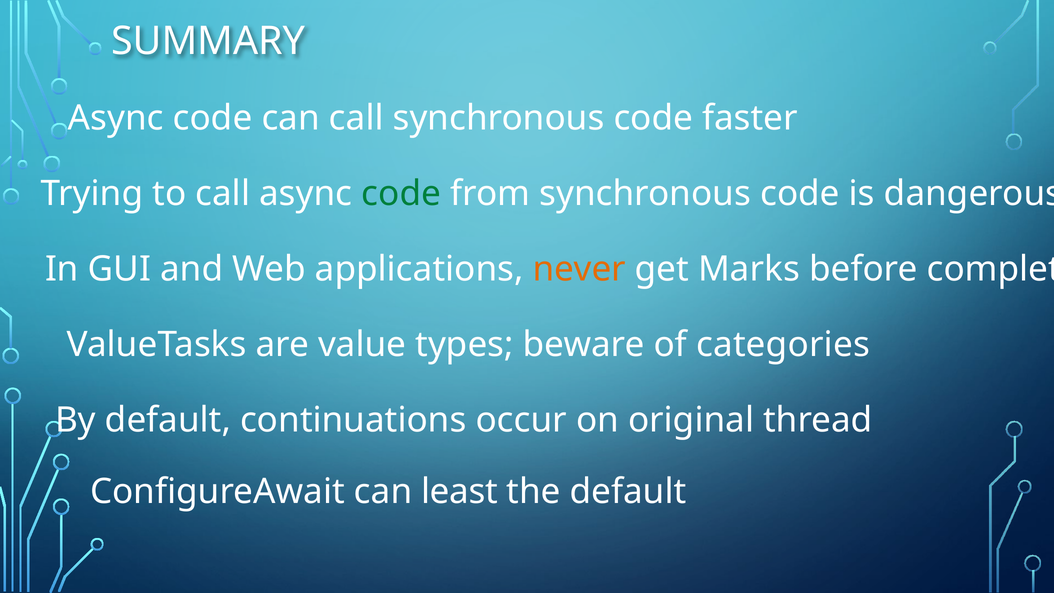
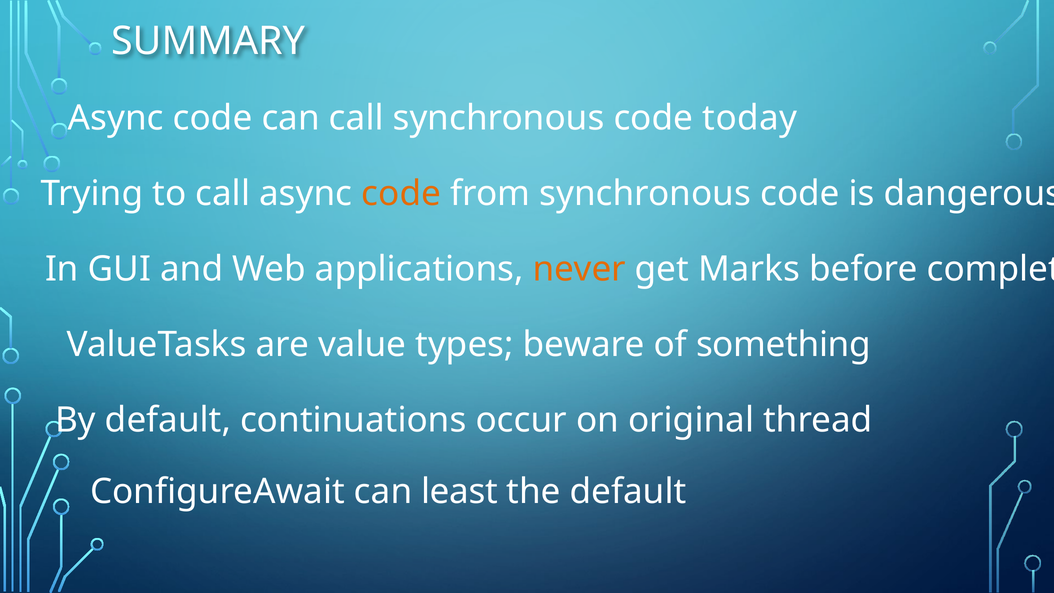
faster: faster -> today
code at (401, 194) colour: green -> orange
categories: categories -> something
